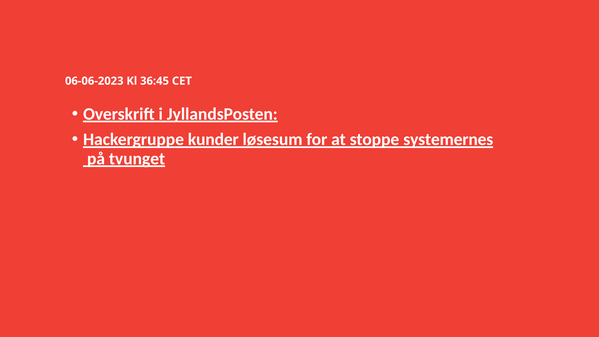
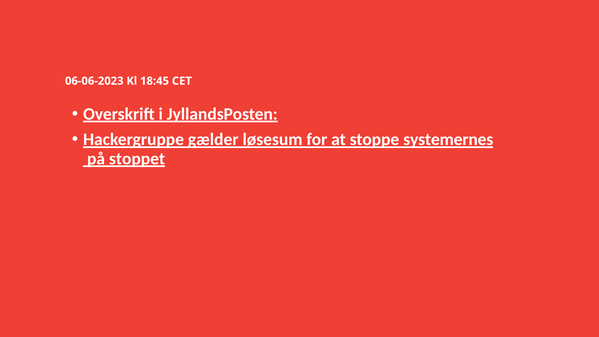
36:45: 36:45 -> 18:45
kunder: kunder -> gælder
tvunget: tvunget -> stoppet
